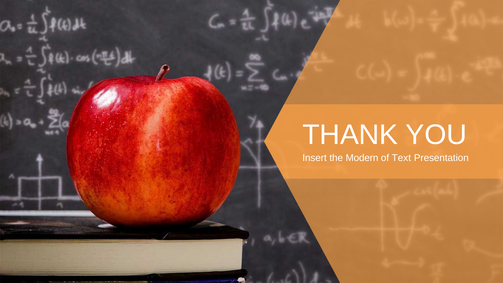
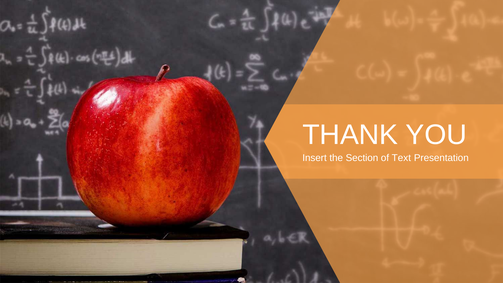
Modern: Modern -> Section
